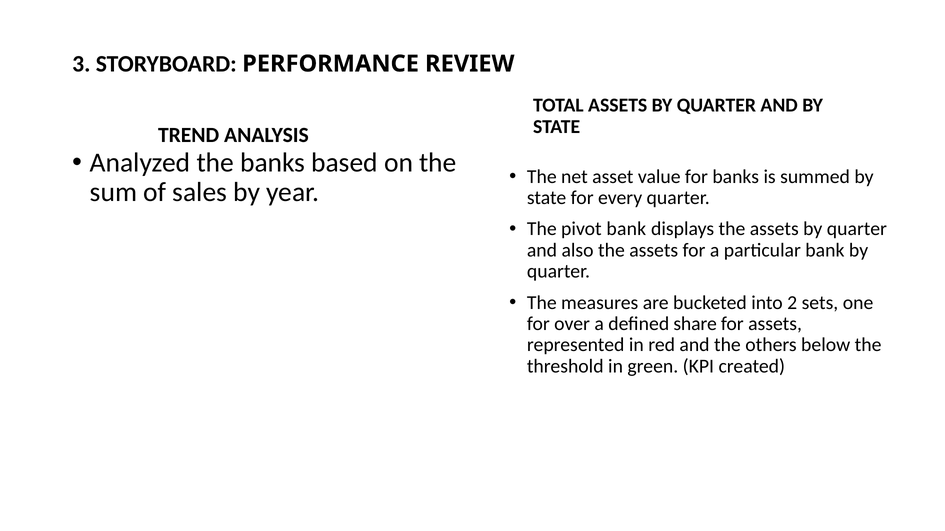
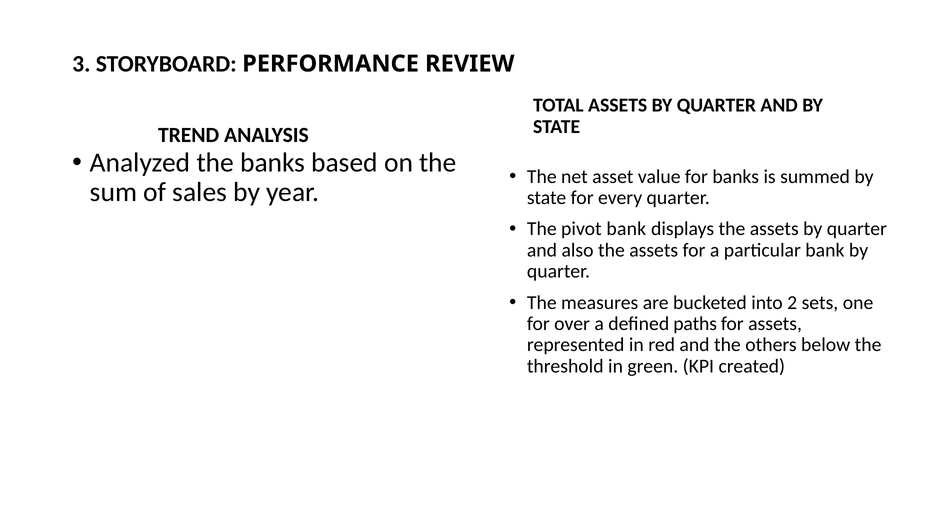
share: share -> paths
